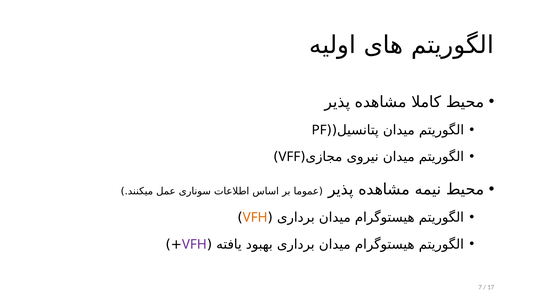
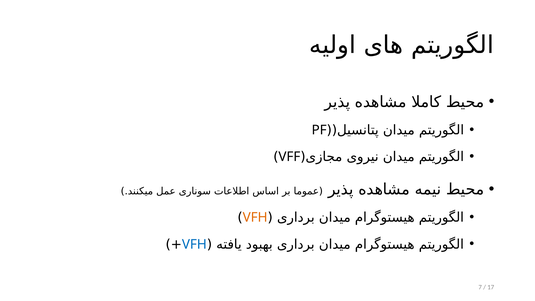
VFH at (194, 244) colour: purple -> blue
